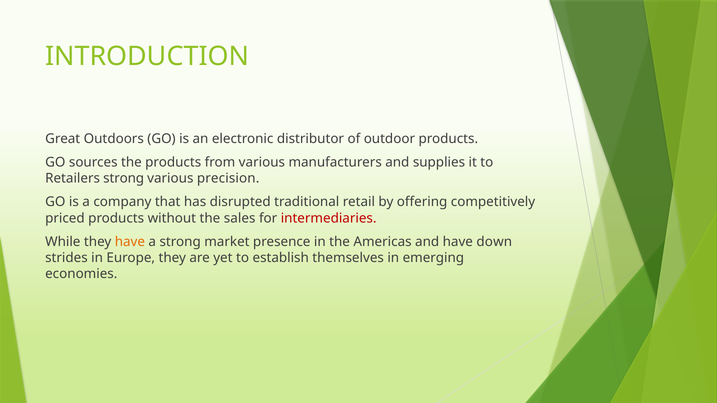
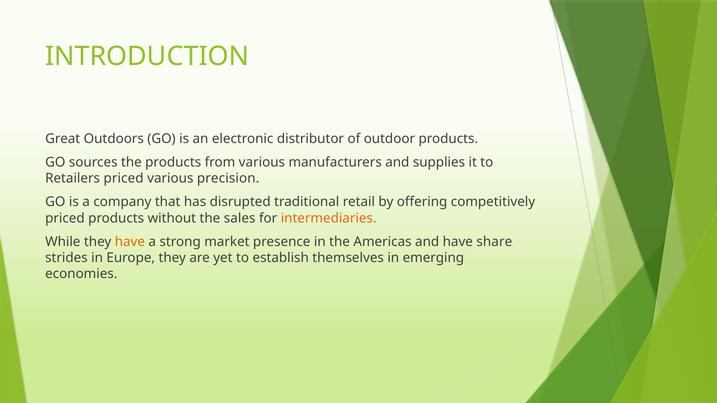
Retailers strong: strong -> priced
intermediaries colour: red -> orange
down: down -> share
